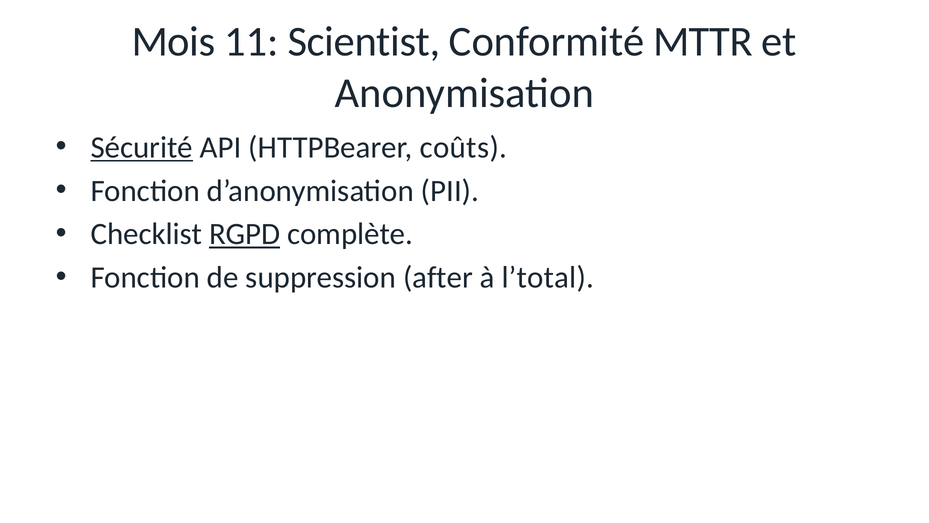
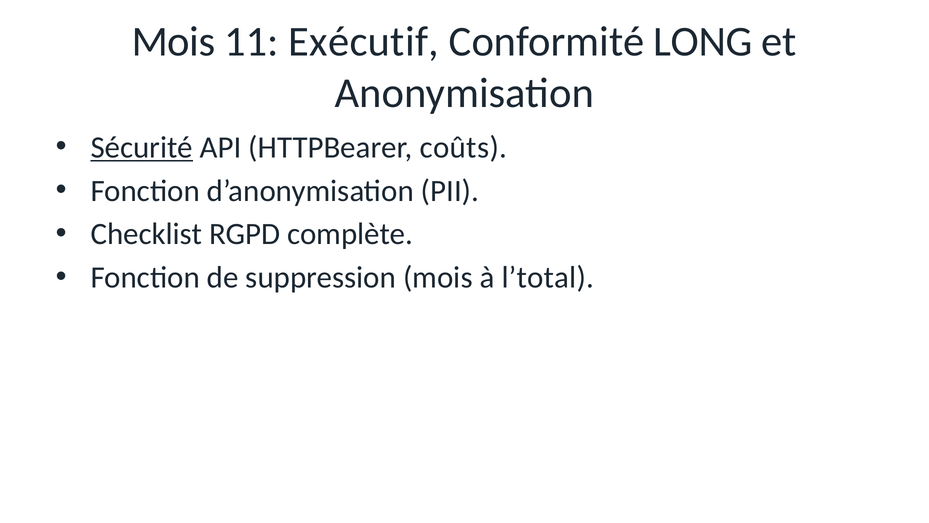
Scientist: Scientist -> Exécutif
MTTR: MTTR -> LONG
RGPD underline: present -> none
suppression after: after -> mois
